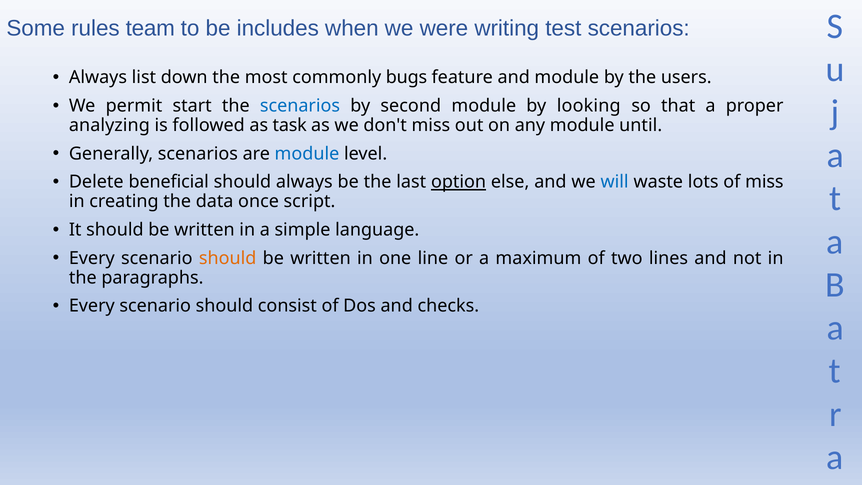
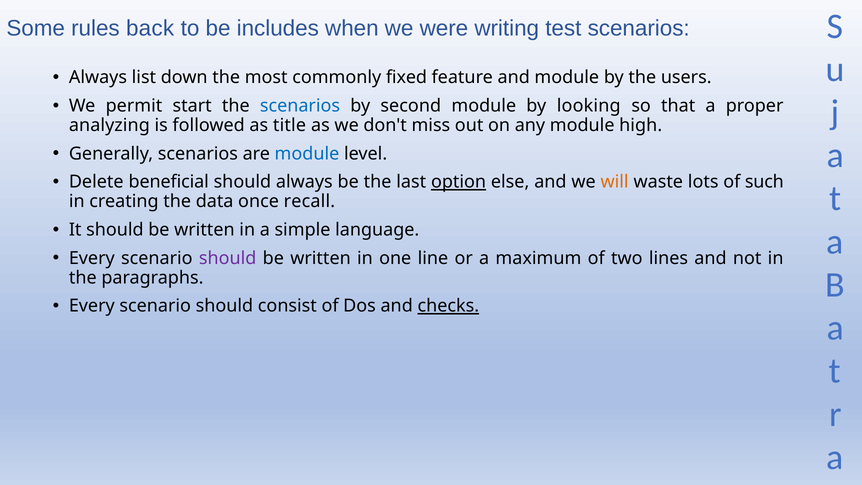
team: team -> back
bugs: bugs -> fixed
task: task -> title
until: until -> high
will colour: blue -> orange
of miss: miss -> such
script: script -> recall
should at (228, 258) colour: orange -> purple
checks underline: none -> present
